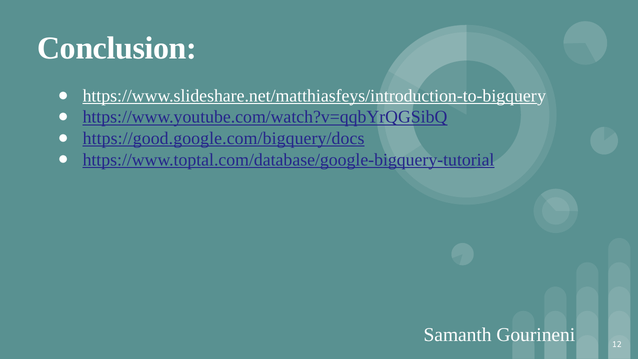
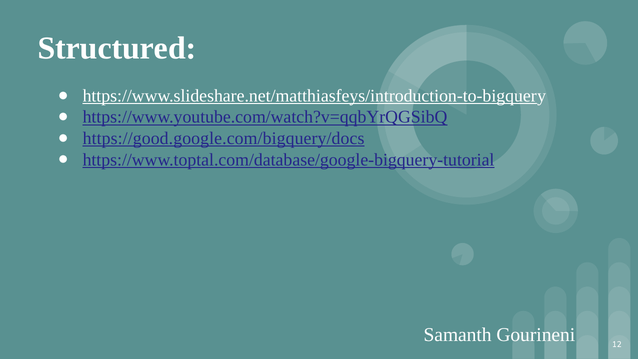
Conclusion: Conclusion -> Structured
